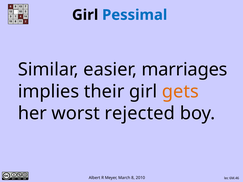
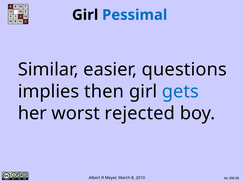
marriages: marriages -> questions
their: their -> then
gets colour: orange -> blue
